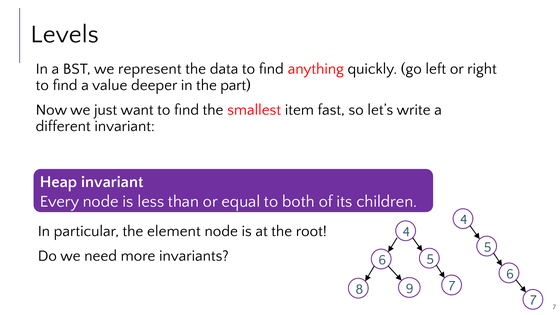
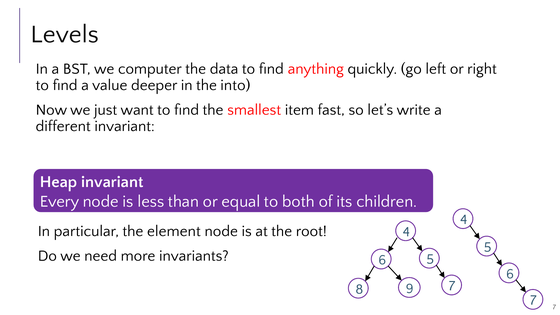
represent: represent -> computer
part: part -> into
